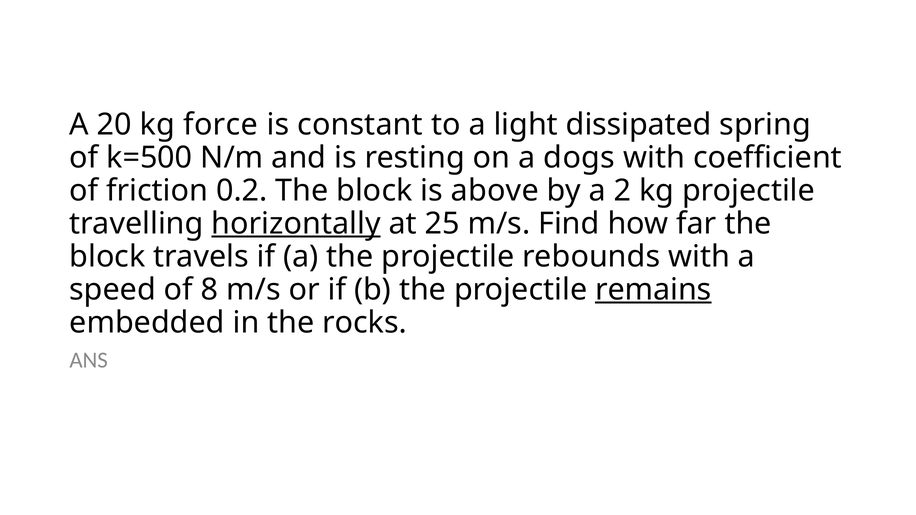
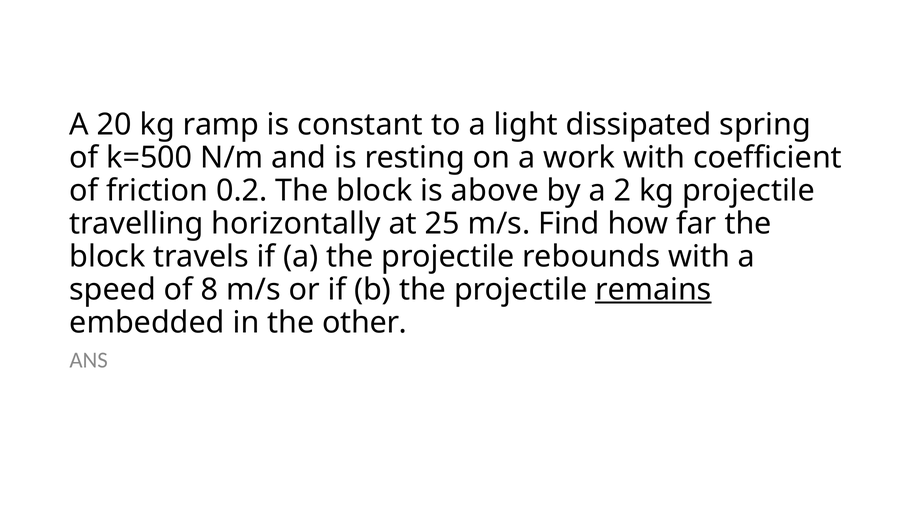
force: force -> ramp
dogs: dogs -> work
horizontally underline: present -> none
rocks: rocks -> other
